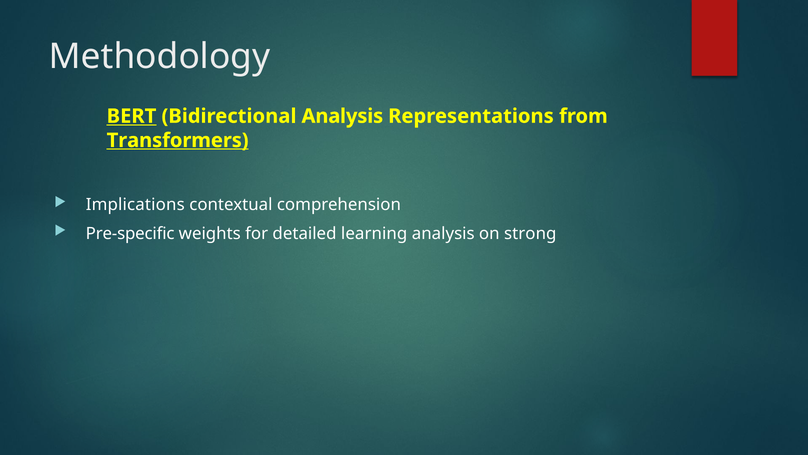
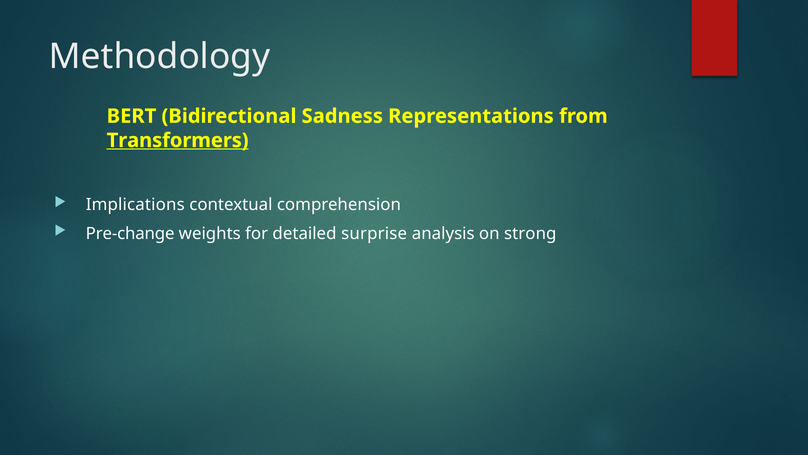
BERT underline: present -> none
Bidirectional Analysis: Analysis -> Sadness
Pre-specific: Pre-specific -> Pre-change
learning: learning -> surprise
